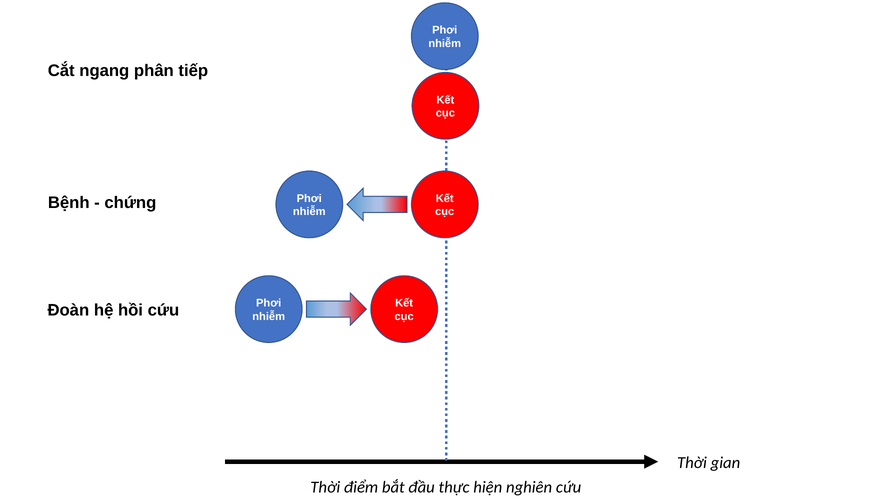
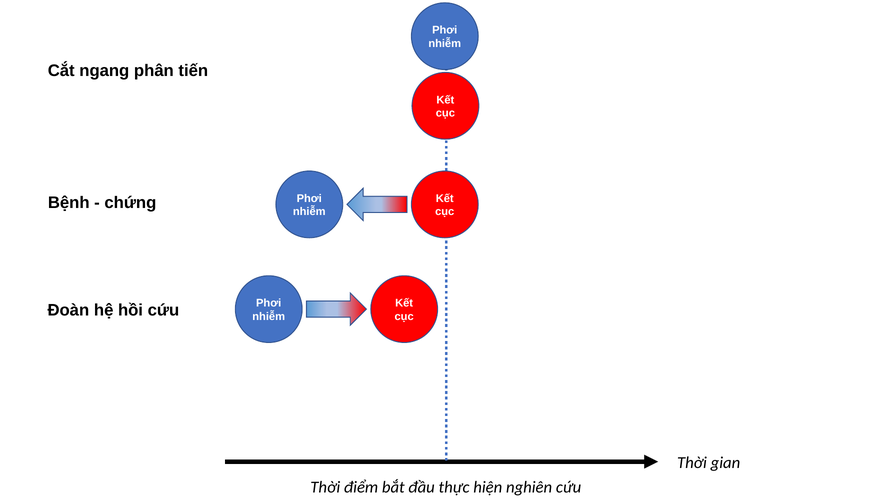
tiếp: tiếp -> tiến
